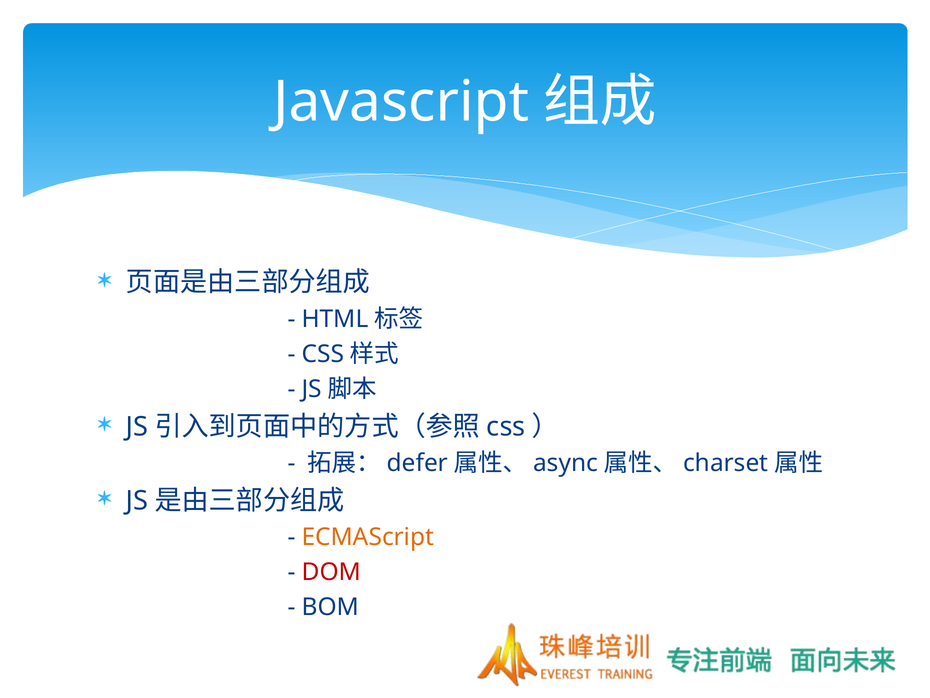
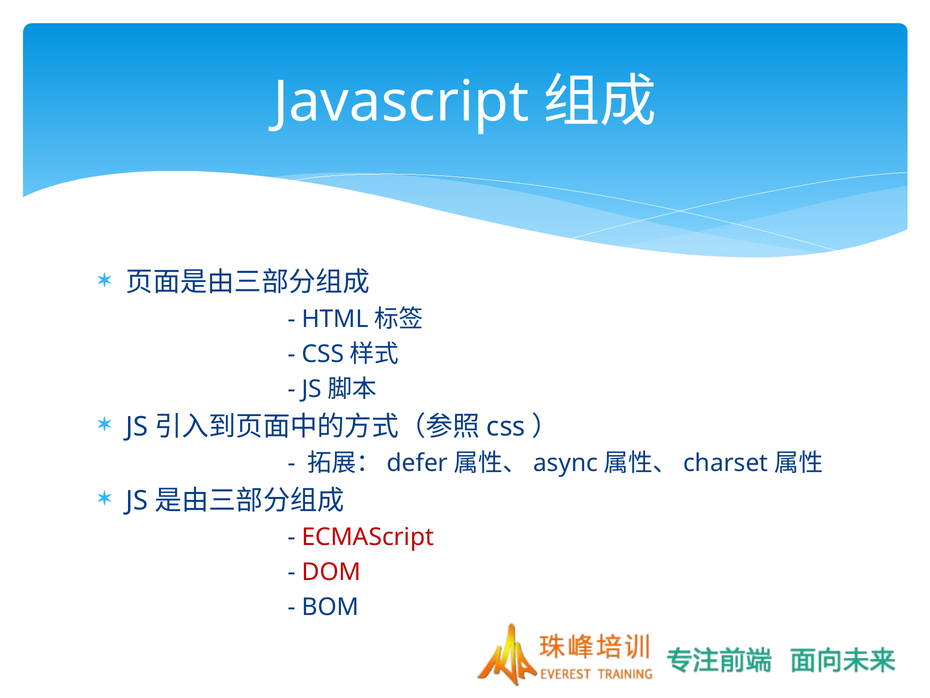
ECMAScript colour: orange -> red
